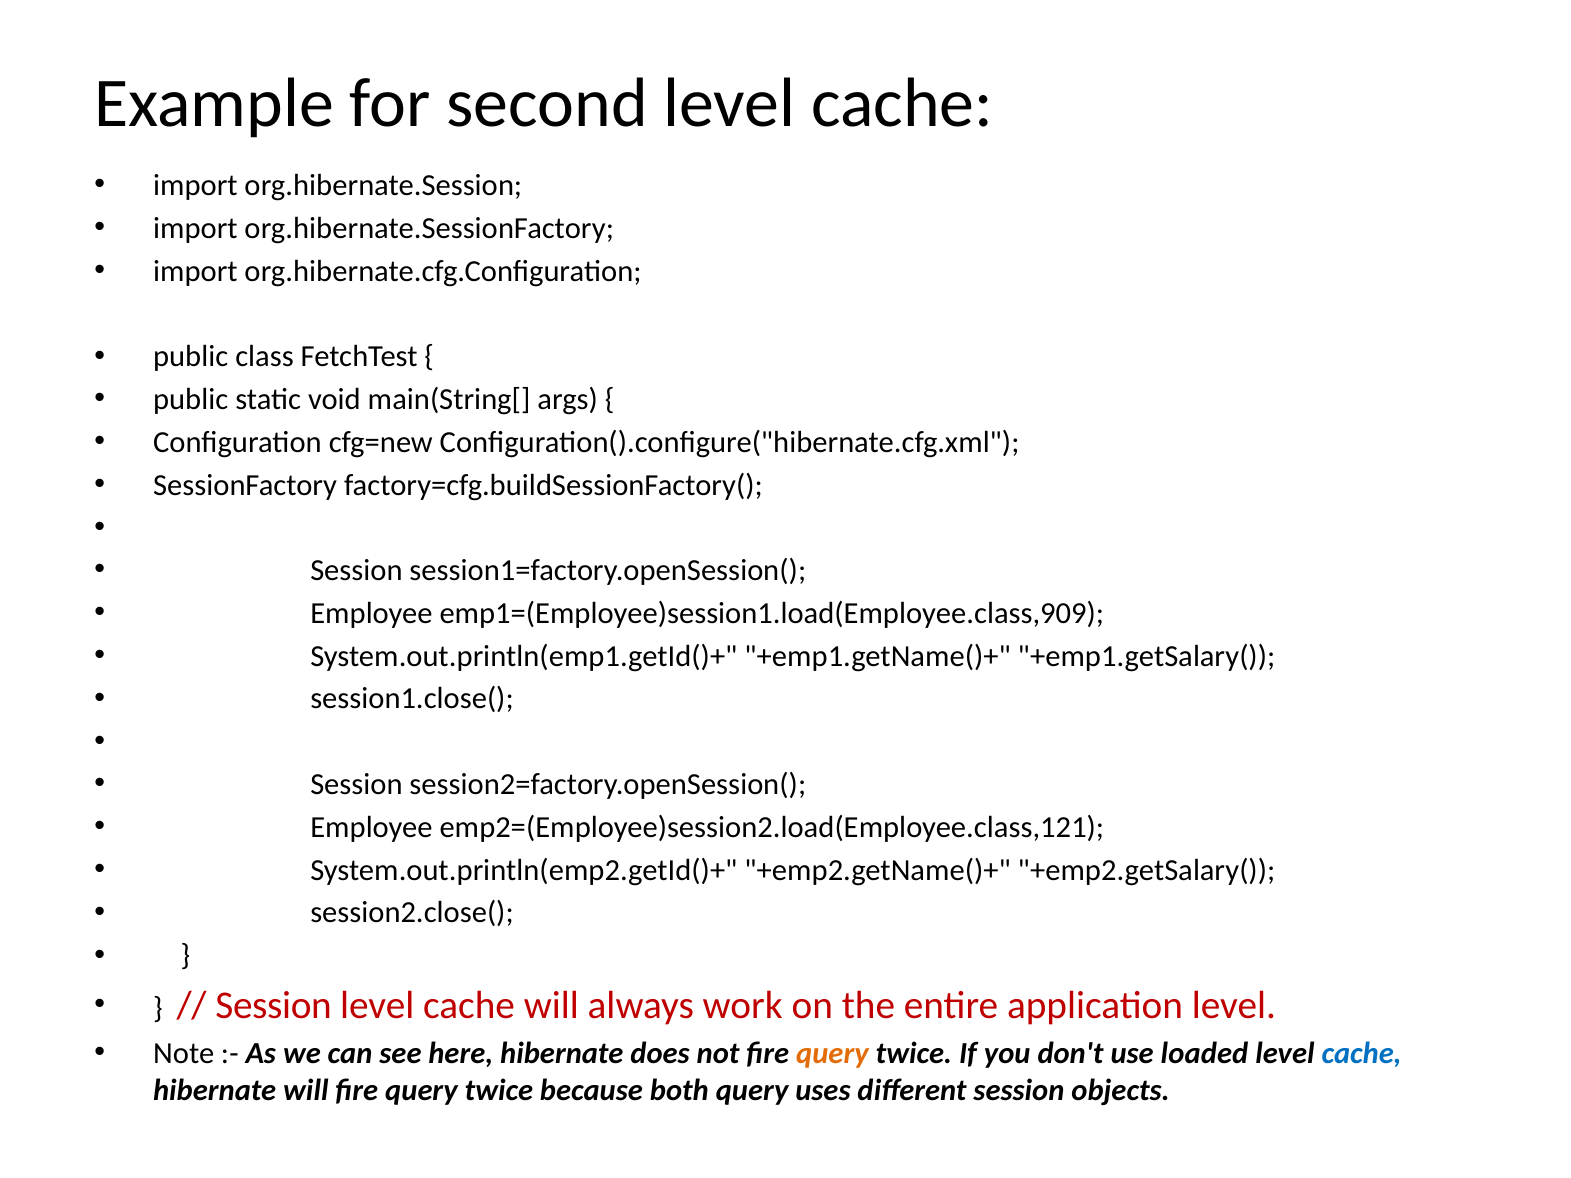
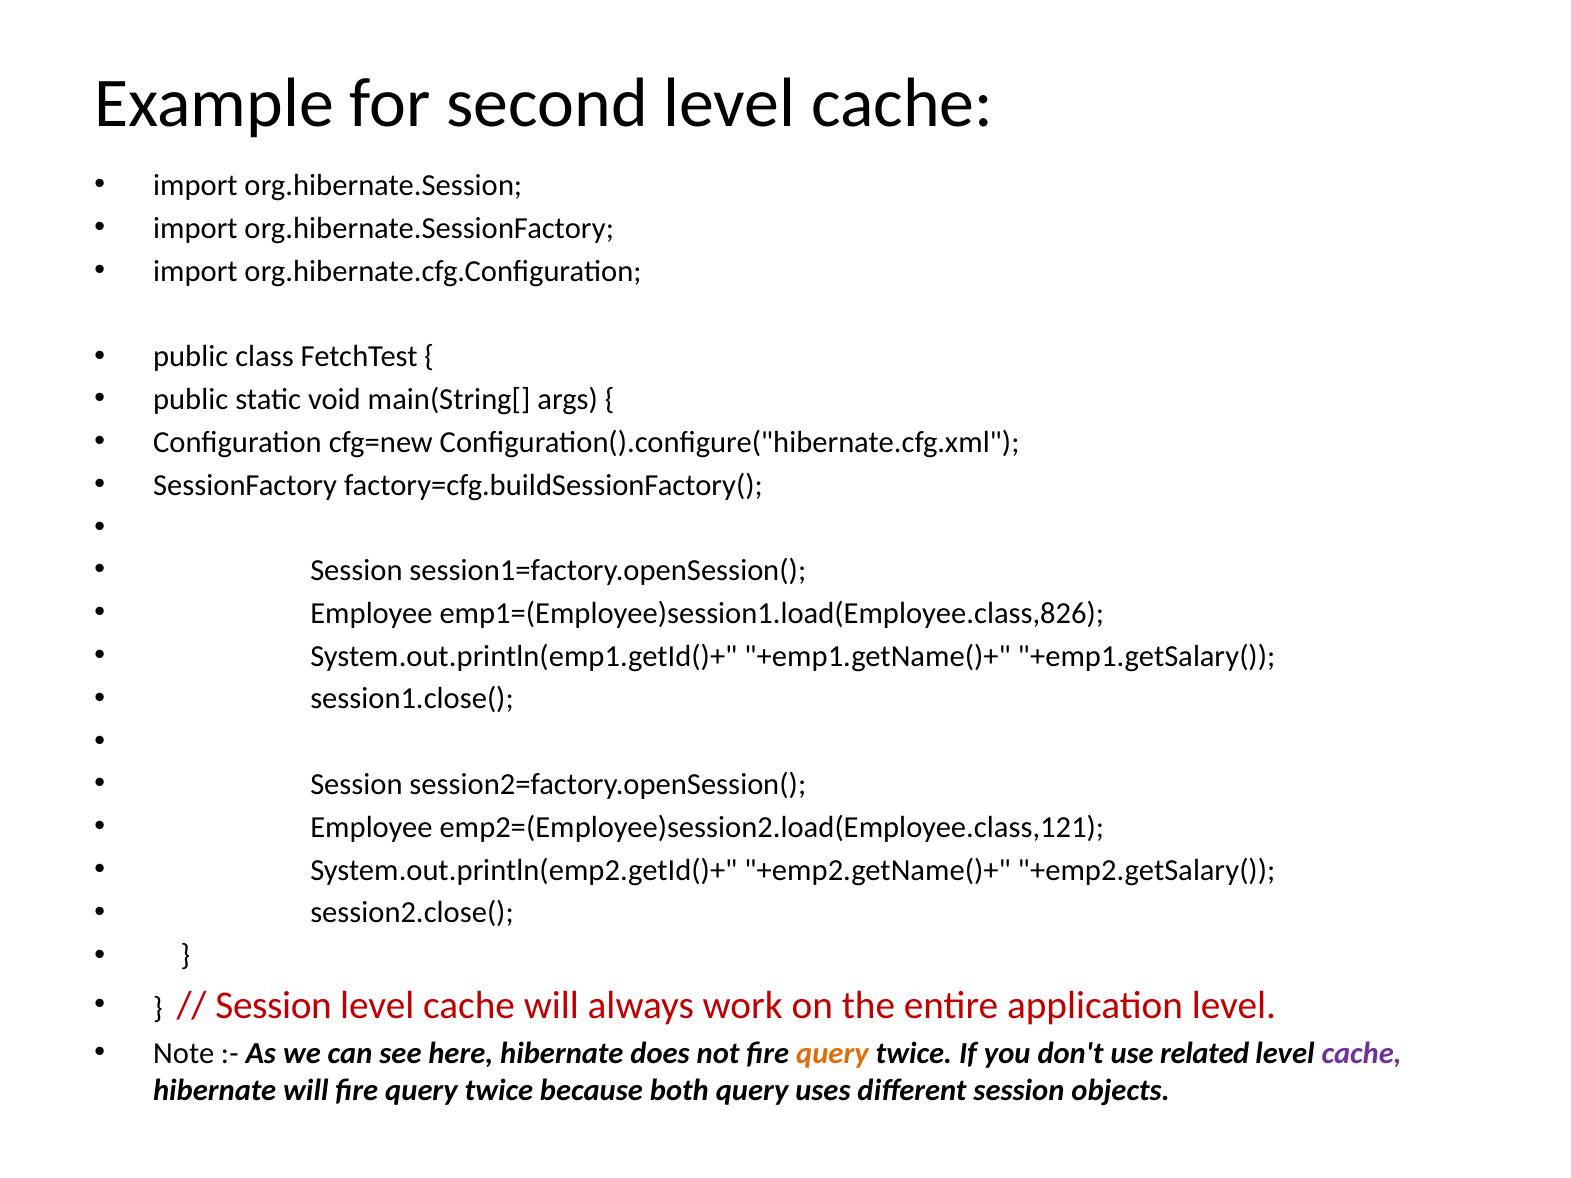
emp1=(Employee)session1.load(Employee.class,909: emp1=(Employee)session1.load(Employee.class,909 -> emp1=(Employee)session1.load(Employee.class,826
loaded: loaded -> related
cache at (1362, 1054) colour: blue -> purple
